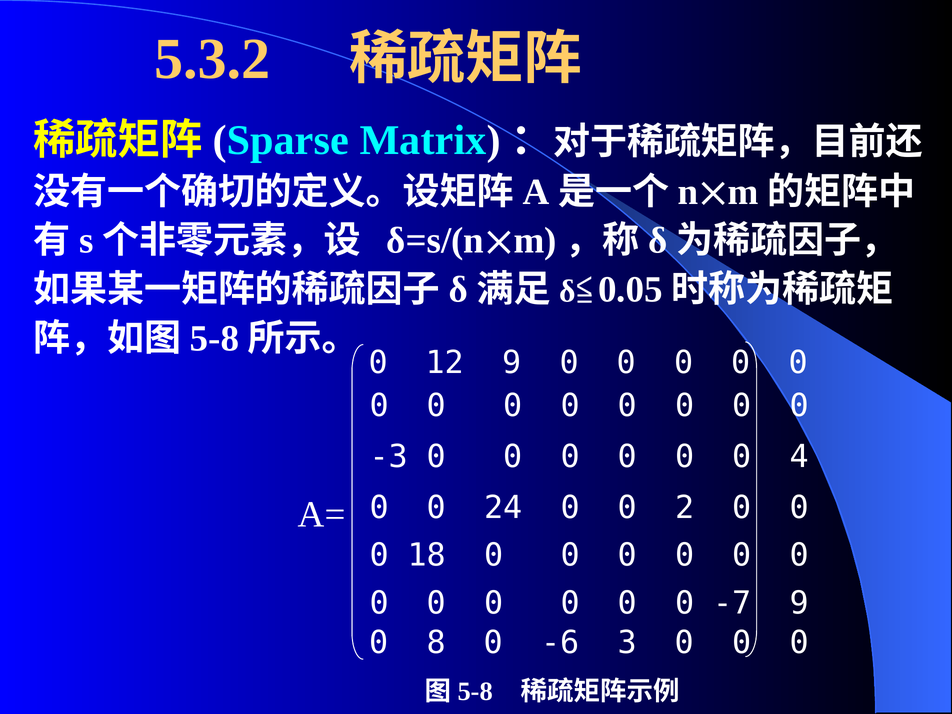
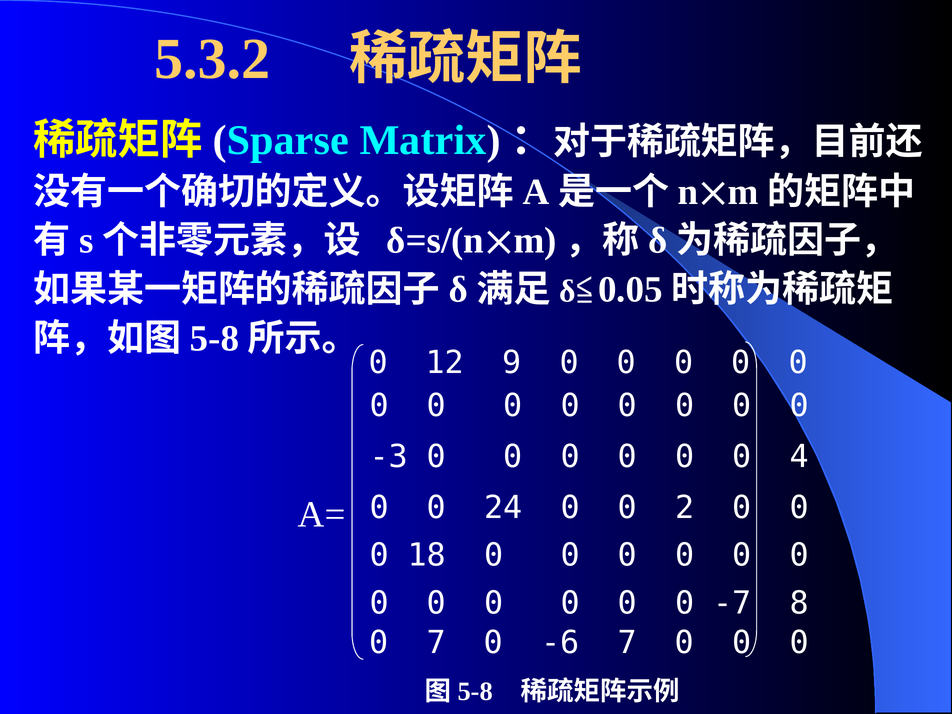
-7 9: 9 -> 8
0 8: 8 -> 7
-6 3: 3 -> 7
